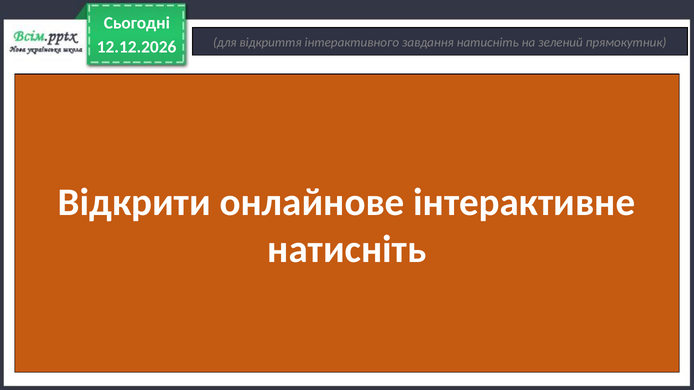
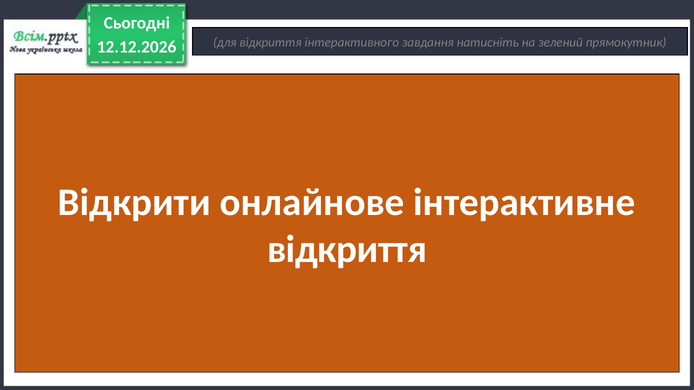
натисніть at (347, 249): натисніть -> відкриття
